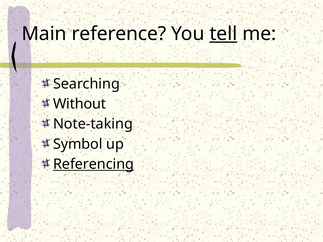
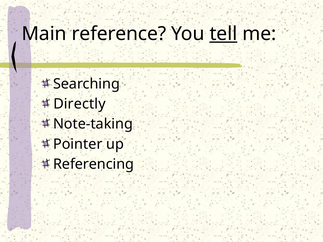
Without: Without -> Directly
Symbol: Symbol -> Pointer
Referencing underline: present -> none
